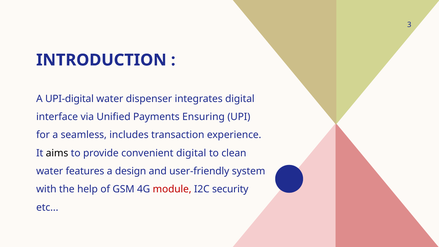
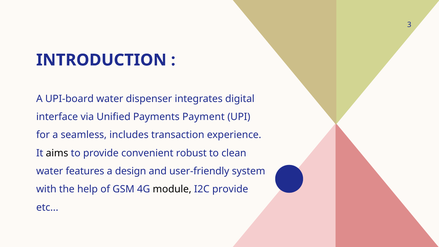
UPI-digital: UPI-digital -> UPI-board
Ensuring: Ensuring -> Payment
convenient digital: digital -> robust
module colour: red -> black
I2C security: security -> provide
